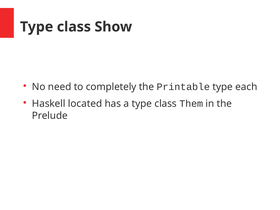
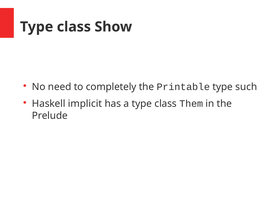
each: each -> such
located: located -> implicit
